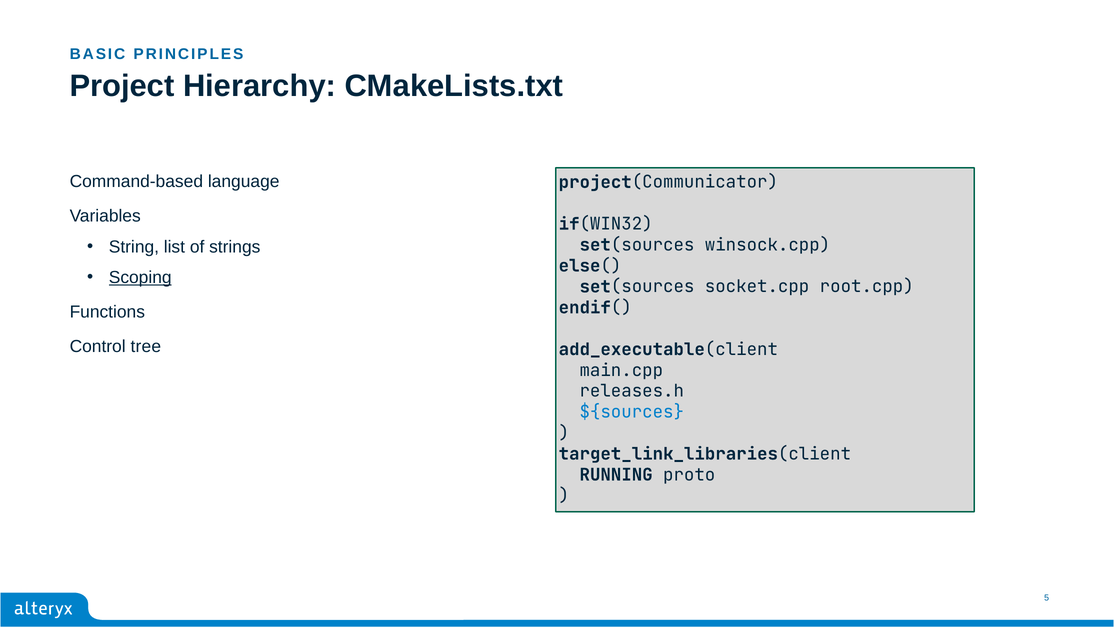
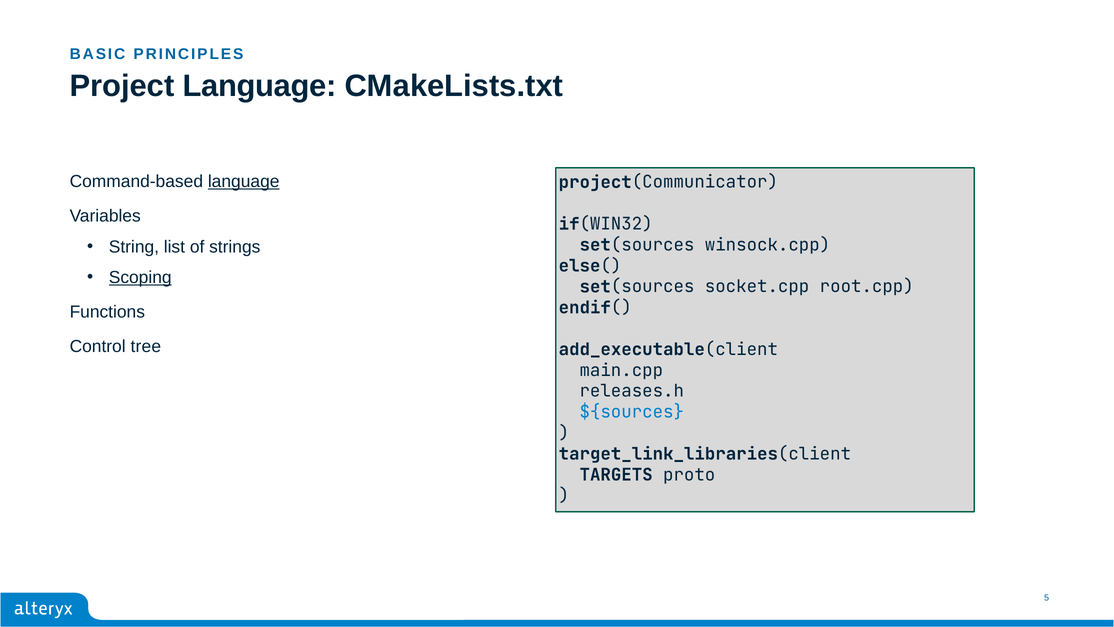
Project Hierarchy: Hierarchy -> Language
language at (244, 181) underline: none -> present
RUNNING: RUNNING -> TARGETS
